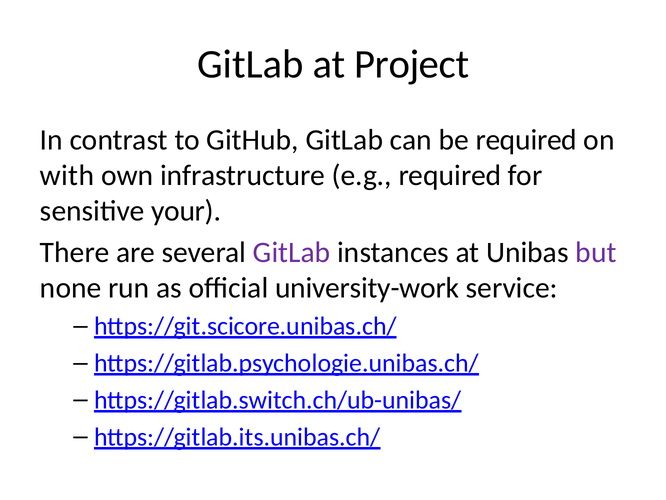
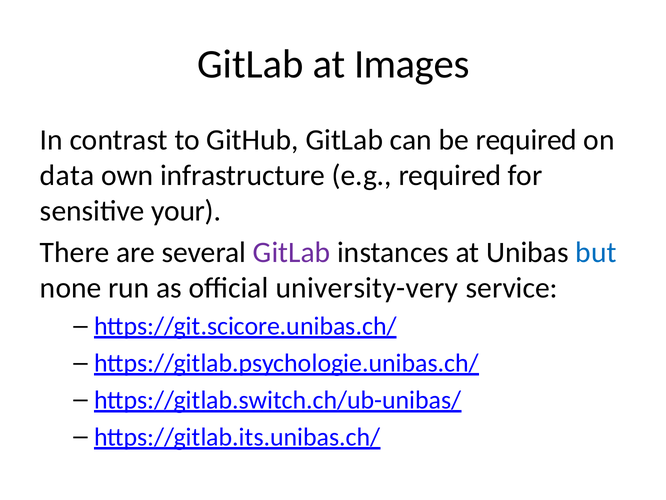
Project: Project -> Images
with: with -> data
but colour: purple -> blue
university-work: university-work -> university-very
